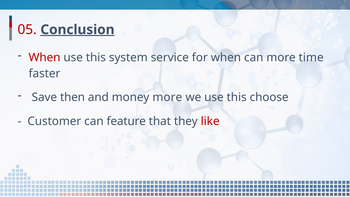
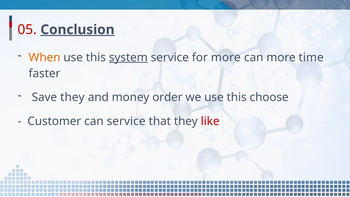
When at (45, 57) colour: red -> orange
system underline: none -> present
for when: when -> more
Save then: then -> they
money more: more -> order
can feature: feature -> service
